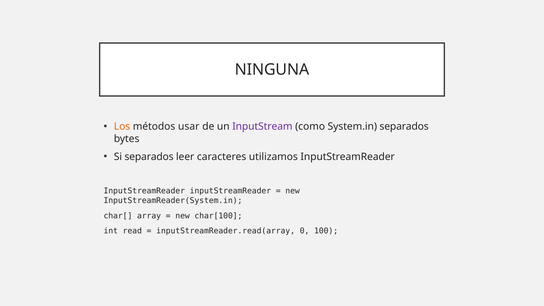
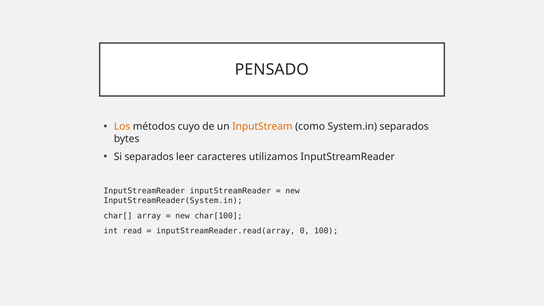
NINGUNA: NINGUNA -> PENSADO
usar: usar -> cuyo
InputStream colour: purple -> orange
